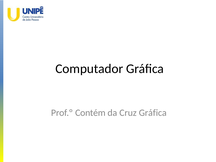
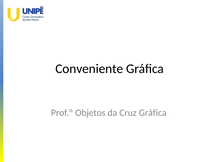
Computador: Computador -> Conveniente
Contém: Contém -> Objetos
